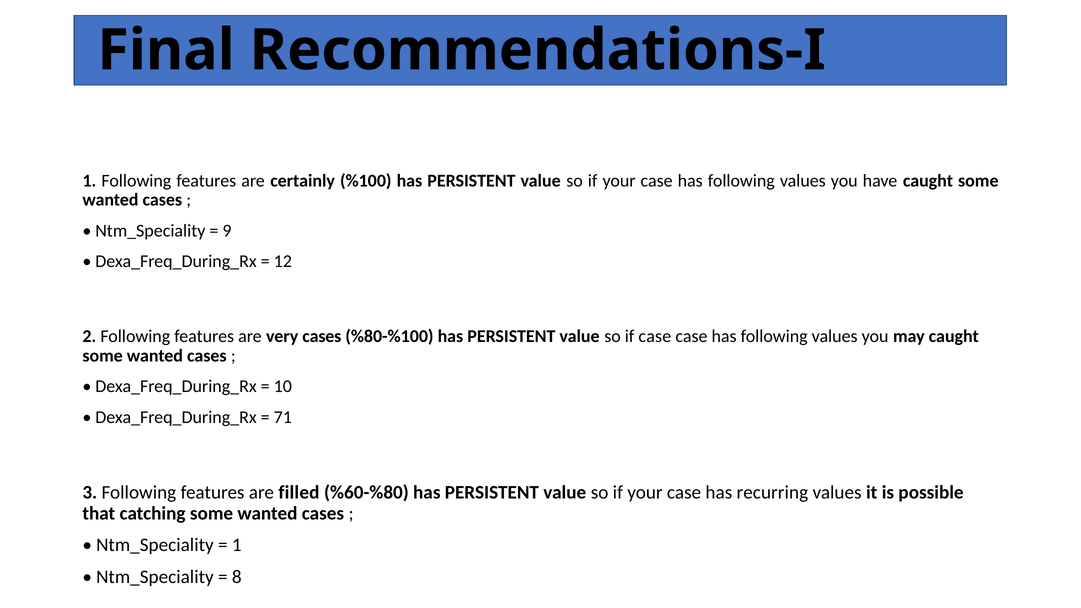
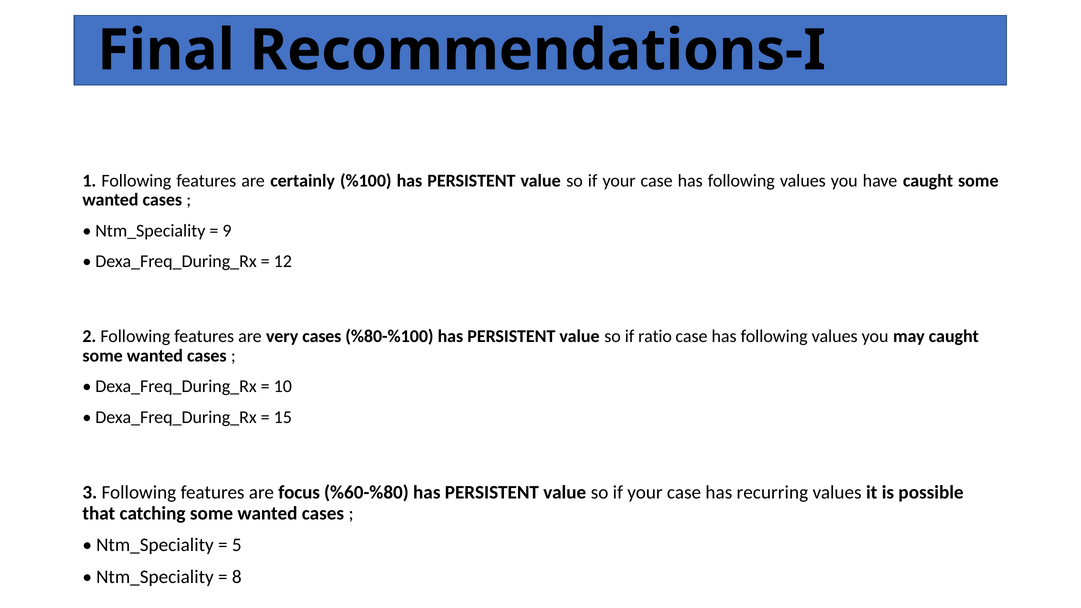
if case: case -> ratio
71: 71 -> 15
filled: filled -> focus
1 at (237, 545): 1 -> 5
